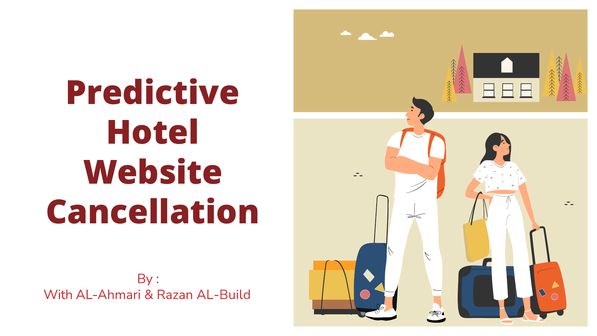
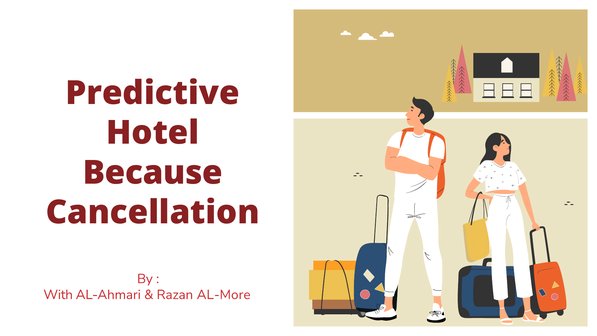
Website: Website -> Because
AL-Build: AL-Build -> AL-More
